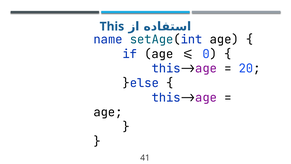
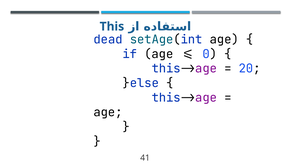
name: name -> dead
